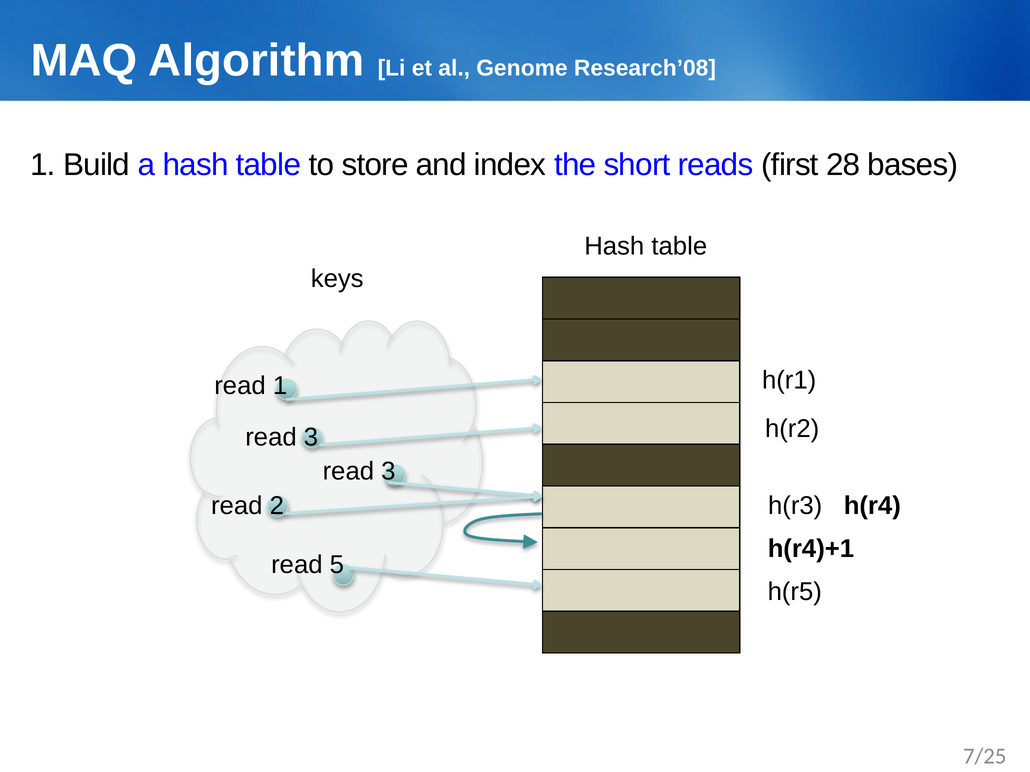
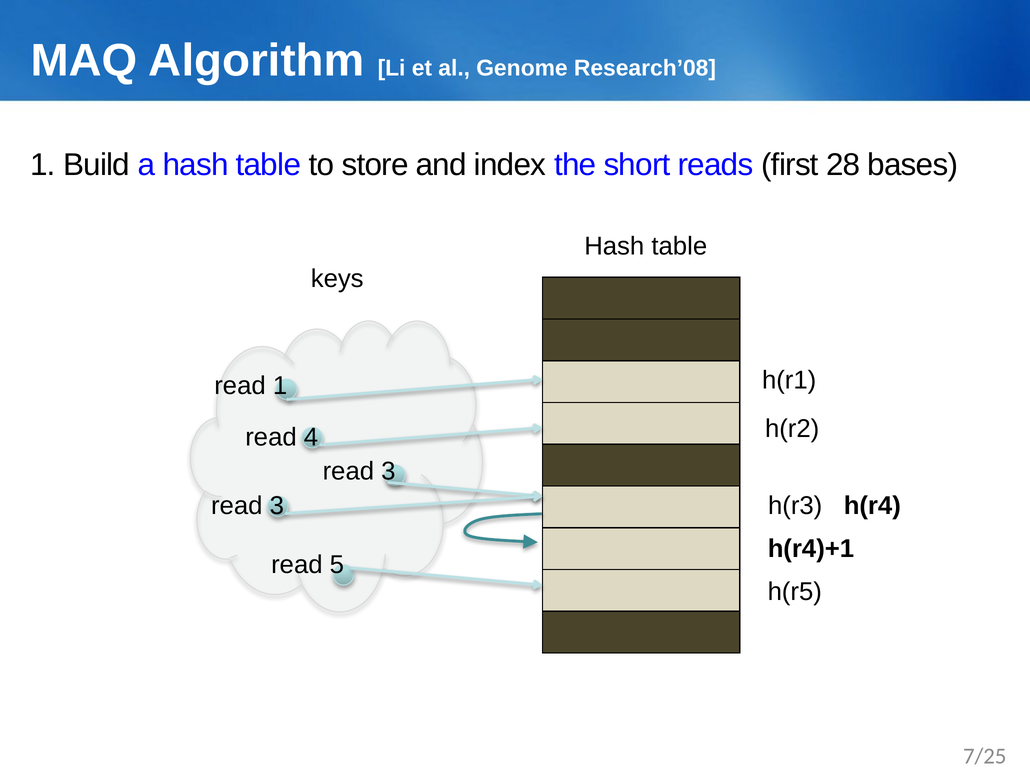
3 at (311, 437): 3 -> 4
2 at (277, 506): 2 -> 3
